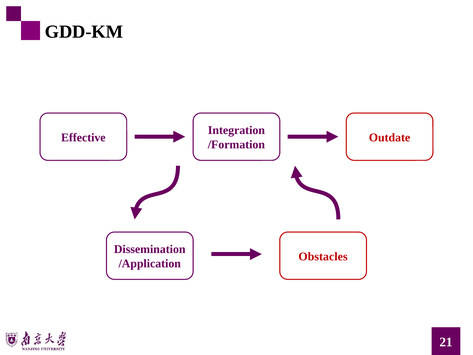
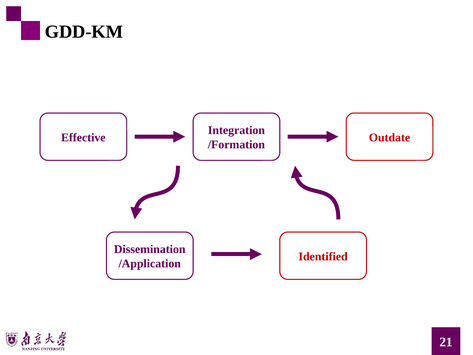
Obstacles: Obstacles -> Identified
